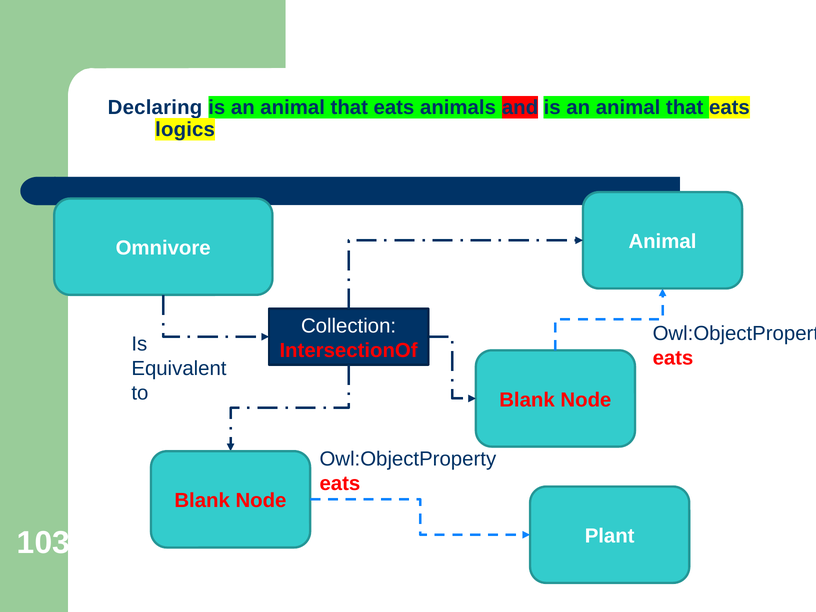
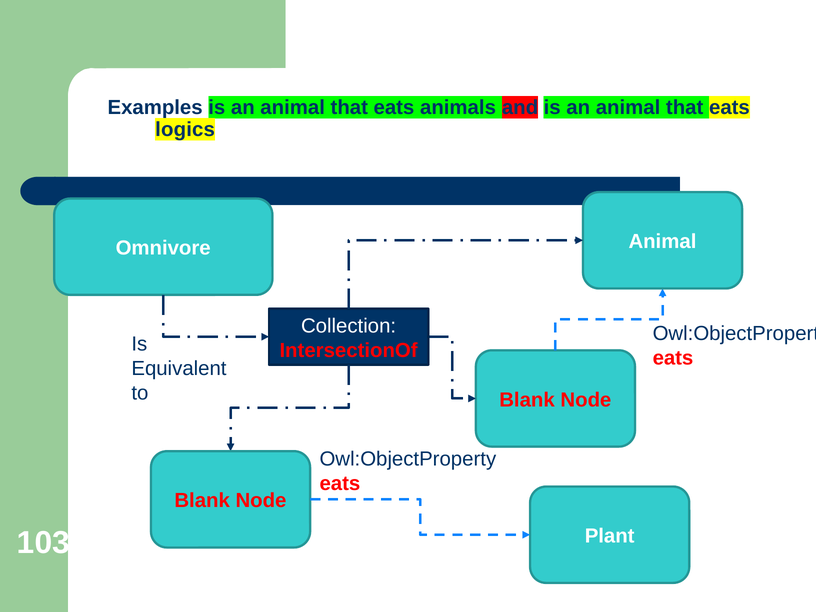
Declaring: Declaring -> Examples
